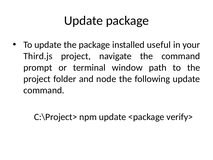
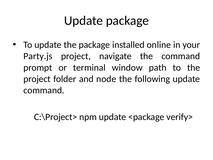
useful: useful -> online
Third.js: Third.js -> Party.js
